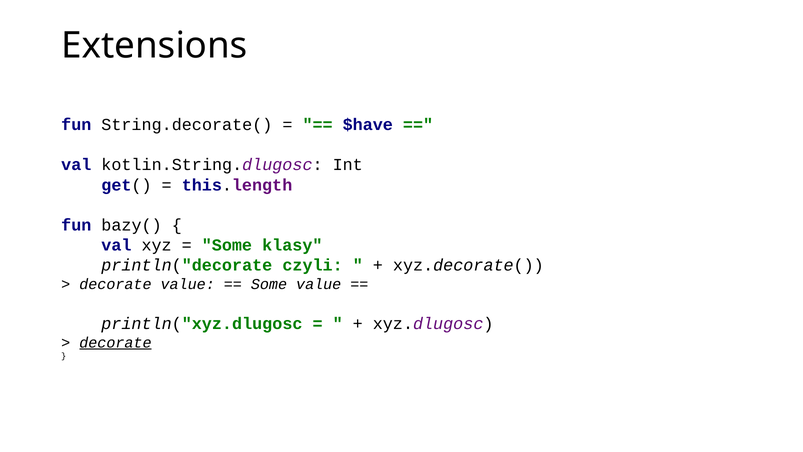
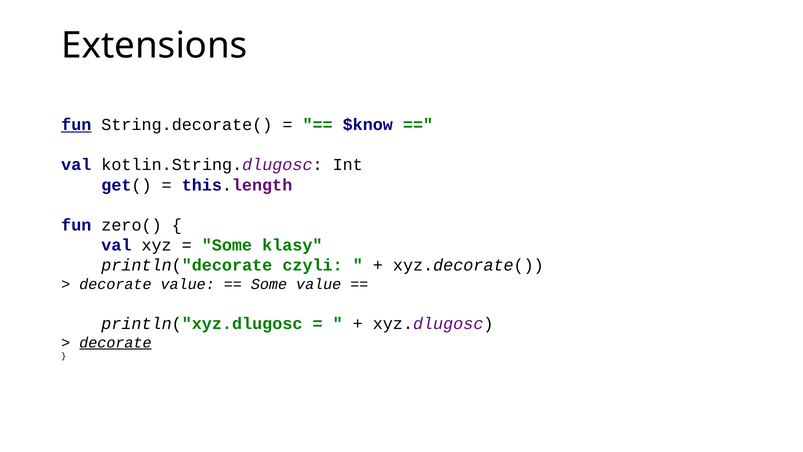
fun at (76, 125) underline: none -> present
$have: $have -> $know
bazy(: bazy( -> zero(
